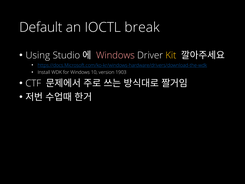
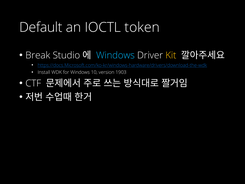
break: break -> token
Using: Using -> Break
Windows at (115, 55) colour: pink -> light blue
